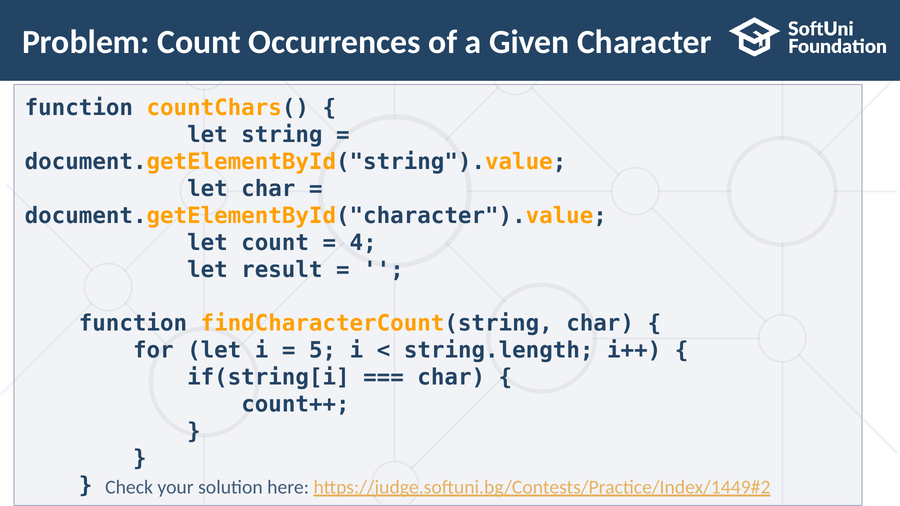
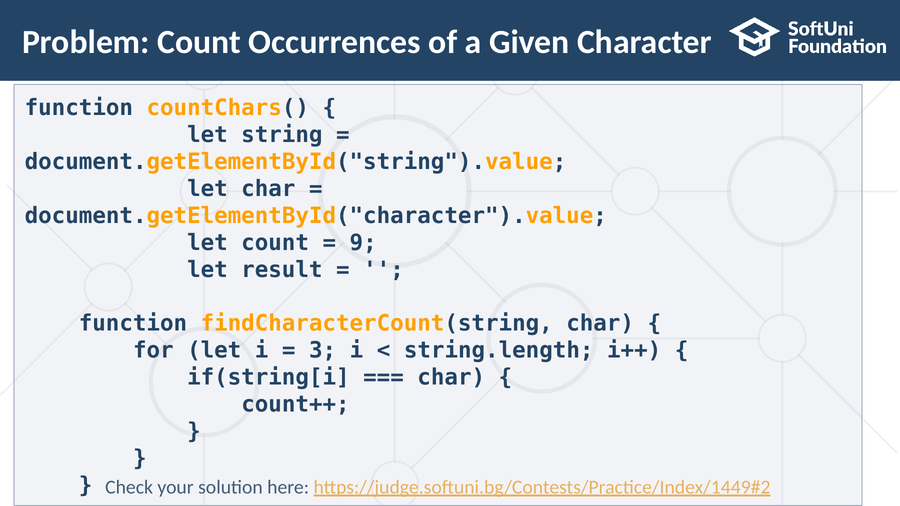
4: 4 -> 9
5: 5 -> 3
